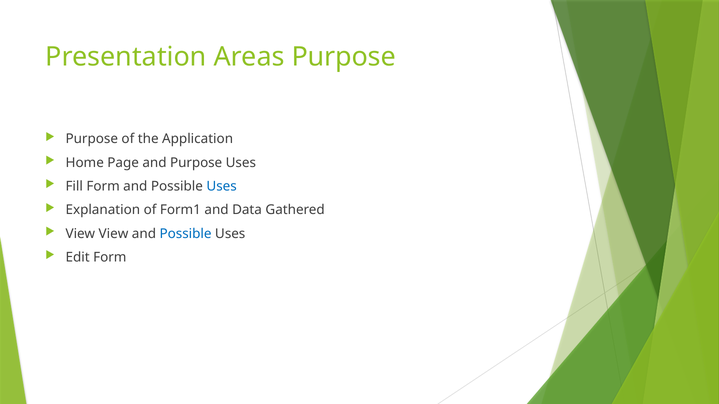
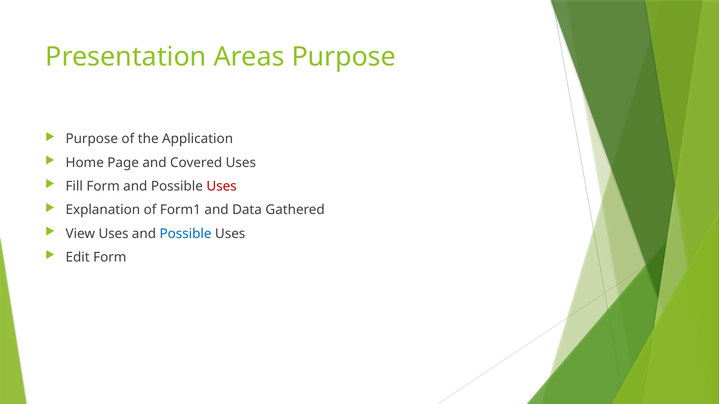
and Purpose: Purpose -> Covered
Uses at (222, 186) colour: blue -> red
View View: View -> Uses
